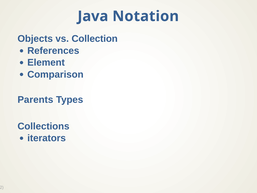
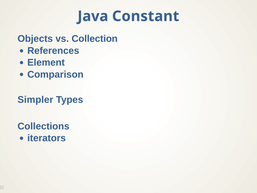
Notation: Notation -> Constant
Parents: Parents -> Simpler
